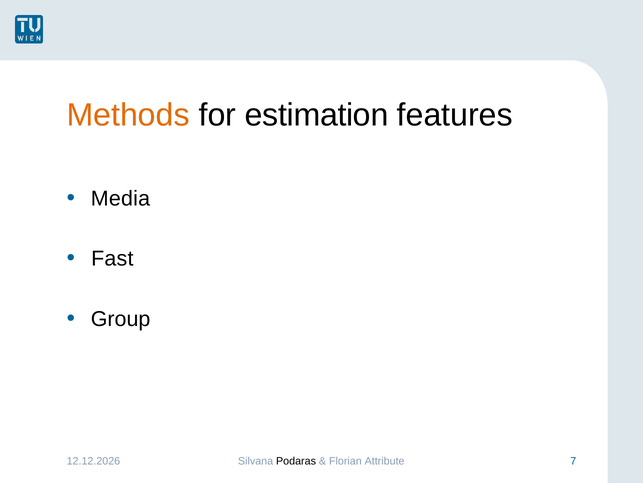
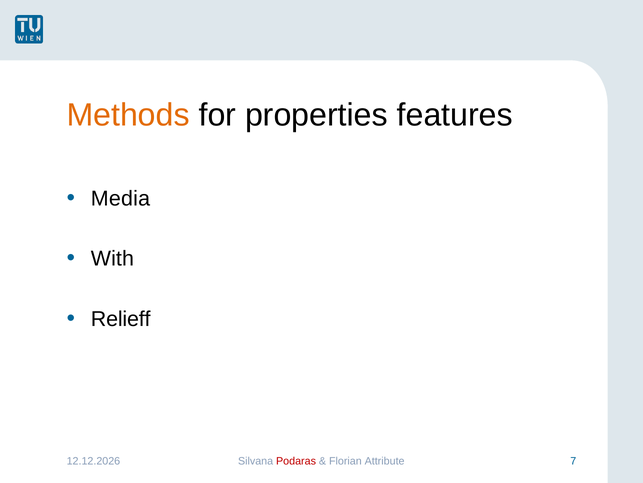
estimation: estimation -> properties
Fast: Fast -> With
Group: Group -> Relieff
Podaras colour: black -> red
